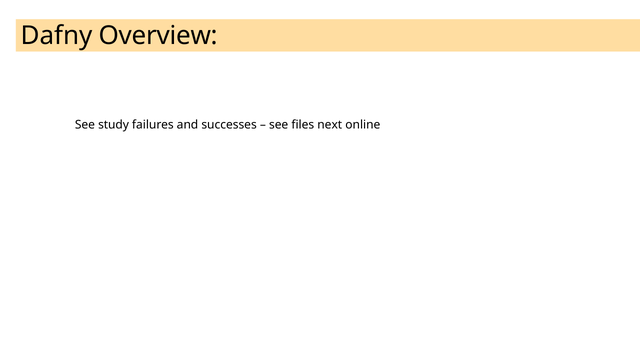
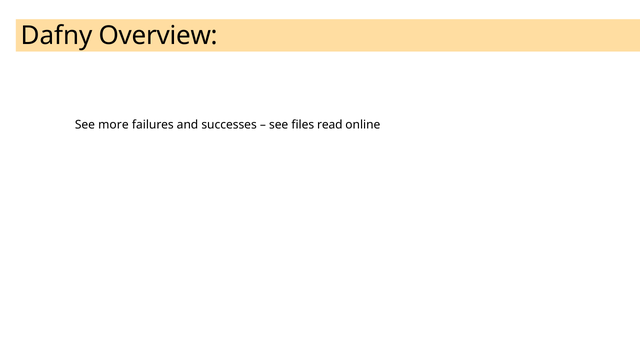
study: study -> more
next: next -> read
